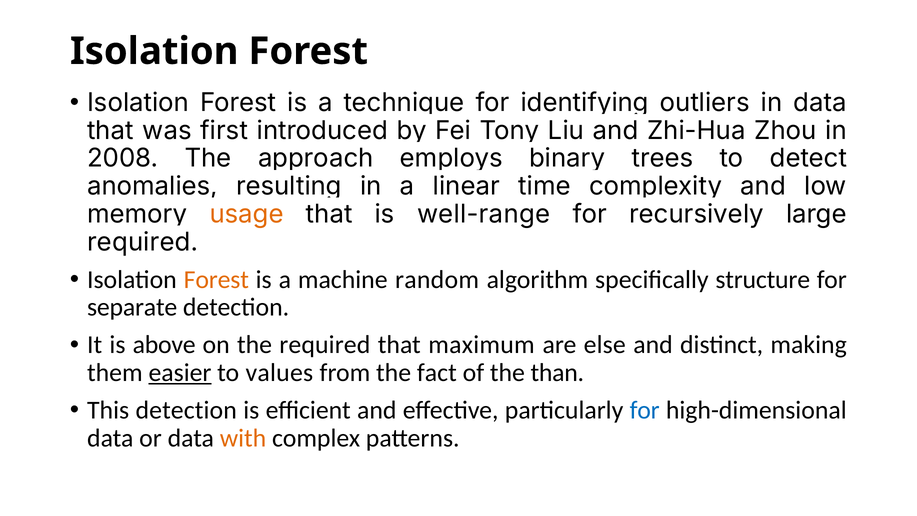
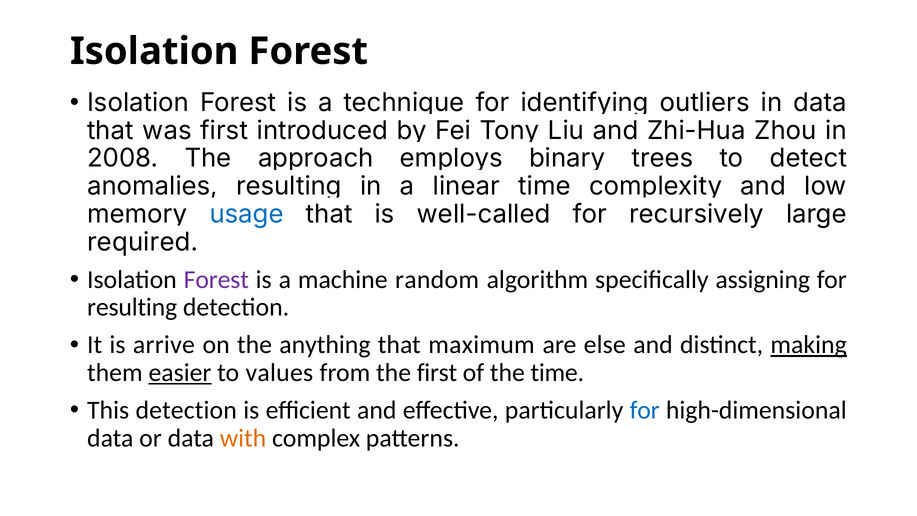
usage colour: orange -> blue
well-range: well-range -> well-called
Forest at (216, 279) colour: orange -> purple
structure: structure -> assigning
separate at (132, 307): separate -> resulting
above: above -> arrive
the required: required -> anything
making underline: none -> present
the fact: fact -> first
the than: than -> time
